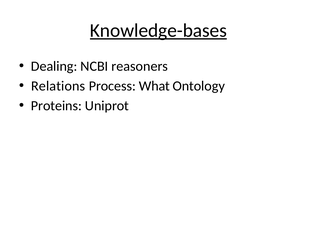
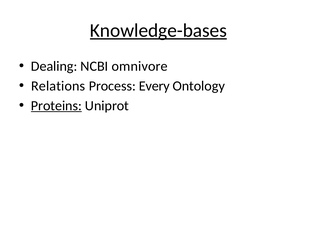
reasoners: reasoners -> omnivore
What: What -> Every
Proteins underline: none -> present
